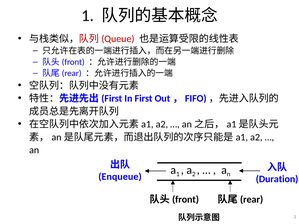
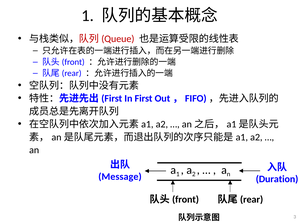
Enqueue: Enqueue -> Message
